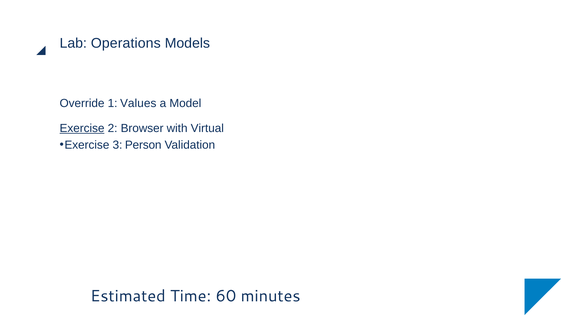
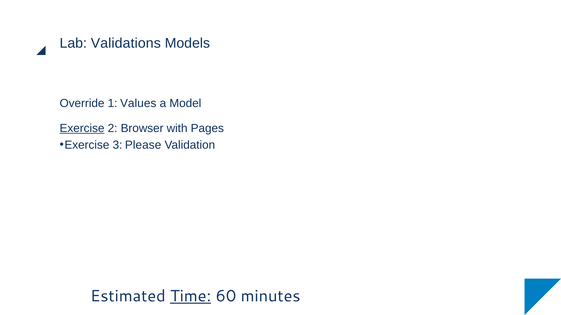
Operations: Operations -> Validations
Virtual: Virtual -> Pages
Person: Person -> Please
Time underline: none -> present
